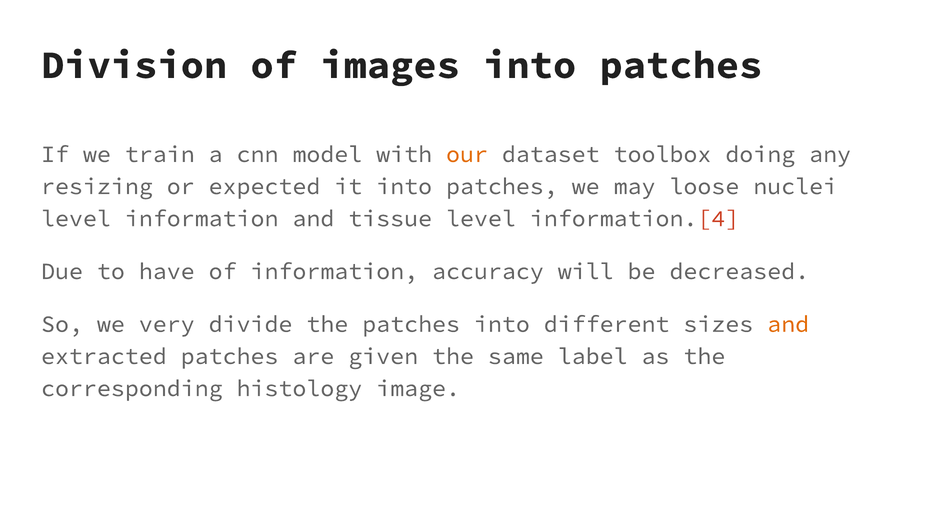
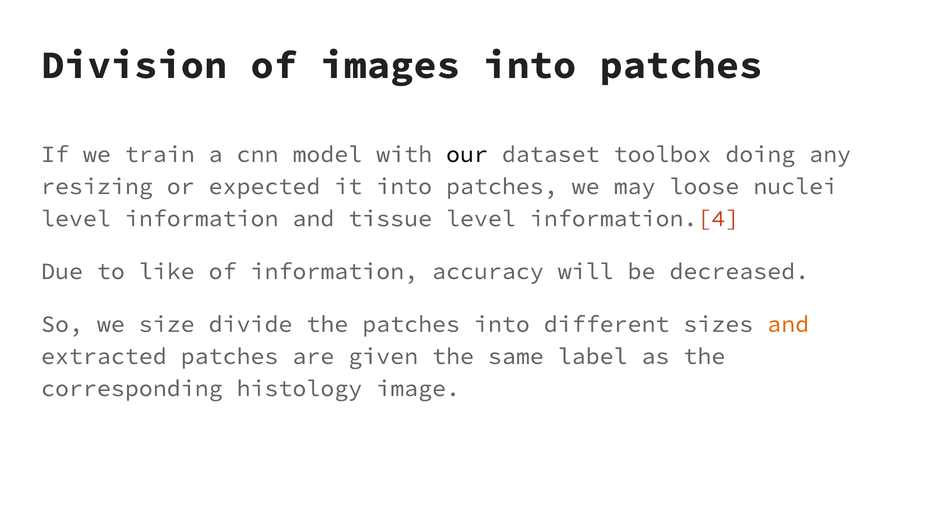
our colour: orange -> black
have: have -> like
very: very -> size
